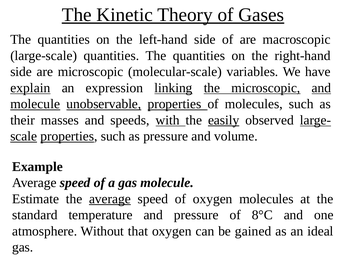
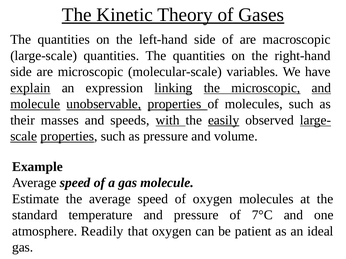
average at (110, 199) underline: present -> none
8°C: 8°C -> 7°C
Without: Without -> Readily
gained: gained -> patient
